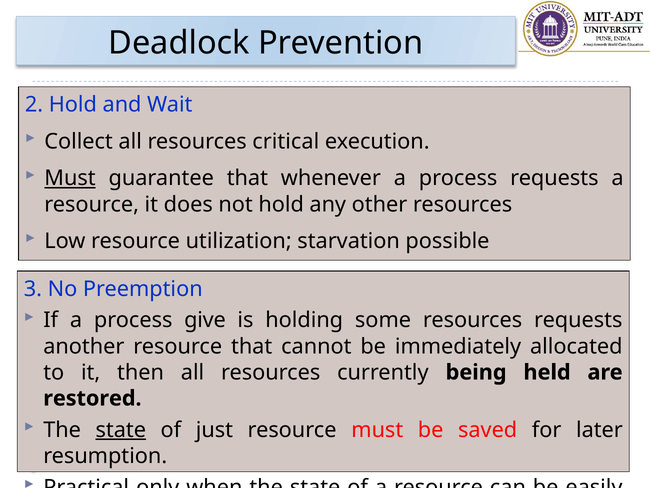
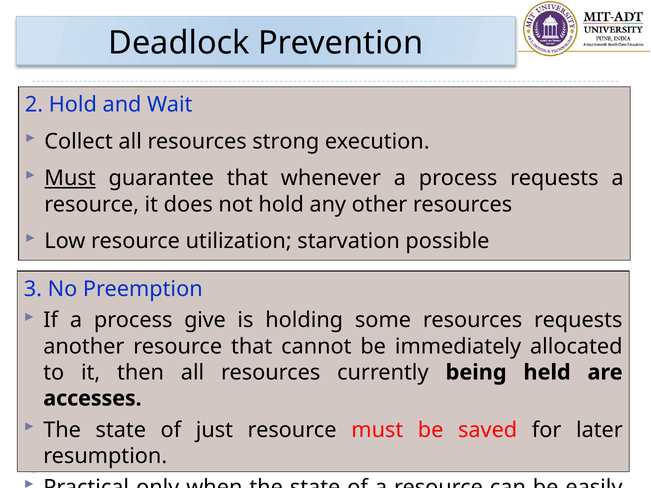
critical: critical -> strong
restored at (92, 399): restored -> accesses
state at (121, 430) underline: present -> none
